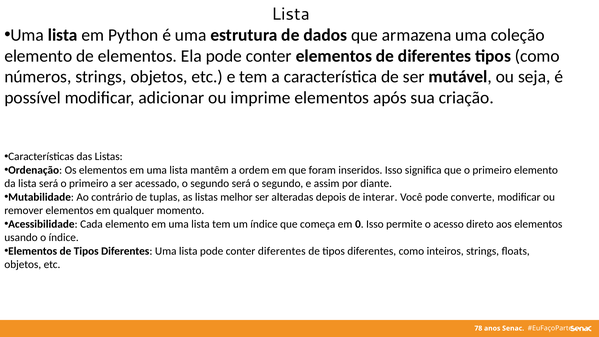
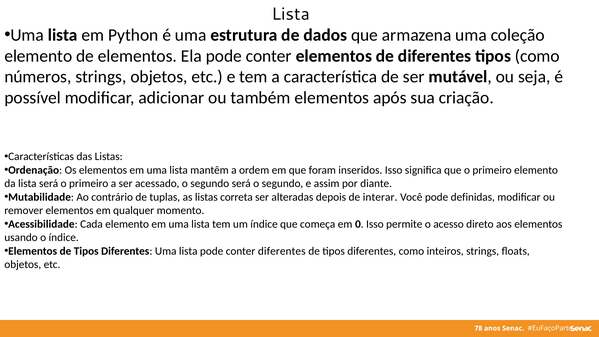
imprime: imprime -> também
melhor: melhor -> correta
converte: converte -> definidas
